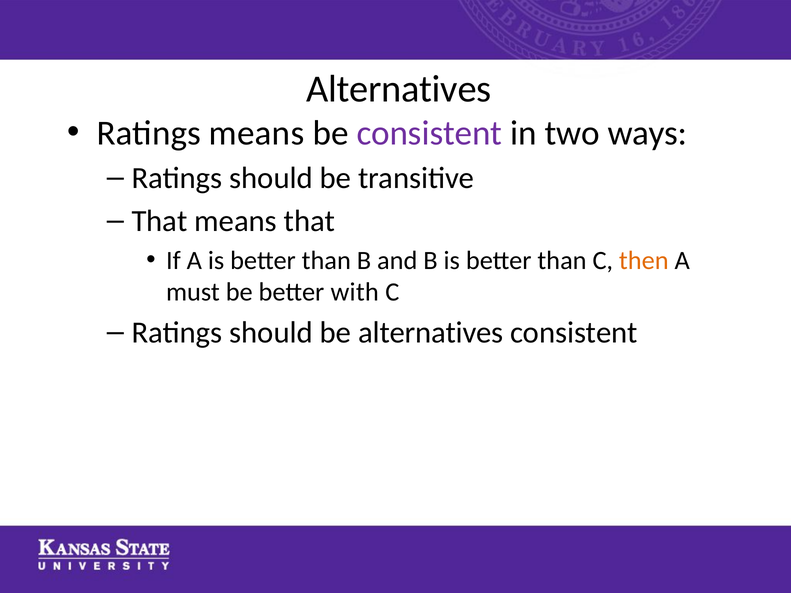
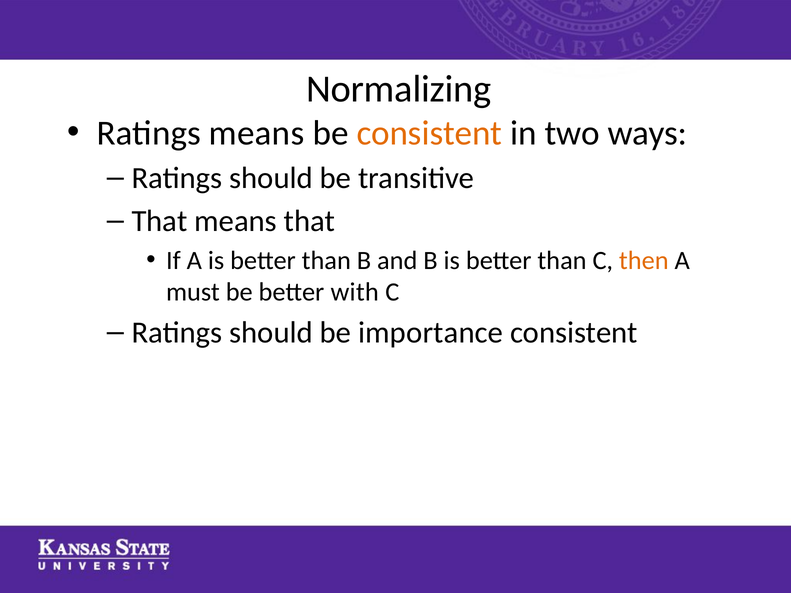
Alternatives at (399, 89): Alternatives -> Normalizing
consistent at (429, 133) colour: purple -> orange
be alternatives: alternatives -> importance
